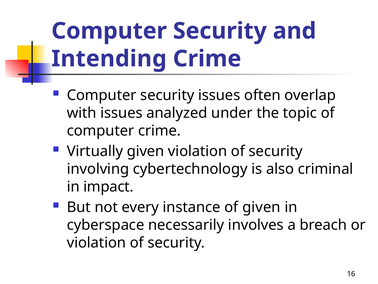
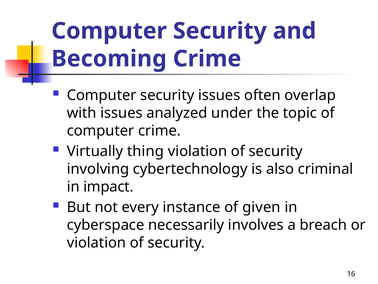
Intending: Intending -> Becoming
Virtually given: given -> thing
